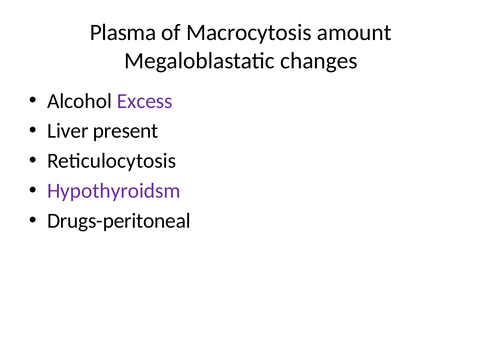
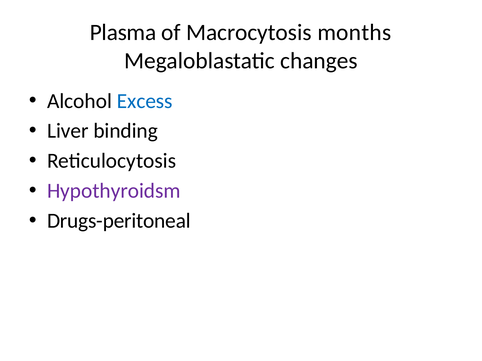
amount: amount -> months
Excess colour: purple -> blue
present: present -> binding
